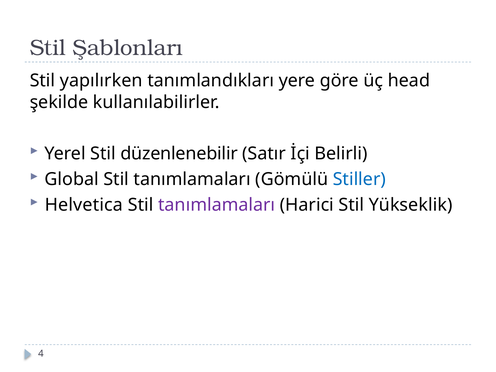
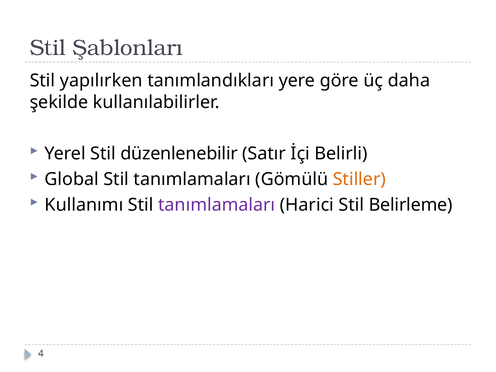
head: head -> daha
Stiller colour: blue -> orange
Helvetica: Helvetica -> Kullanımı
Yükseklik: Yükseklik -> Belirleme
